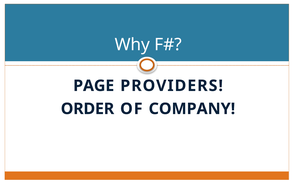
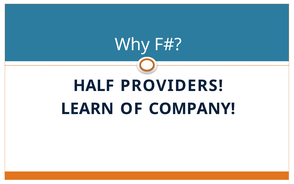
PAGE: PAGE -> HALF
ORDER: ORDER -> LEARN
